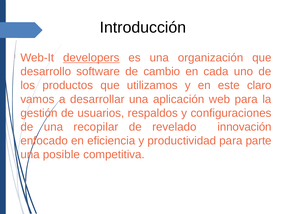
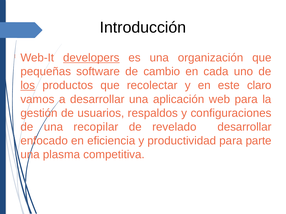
desarrollo: desarrollo -> pequeñas
los underline: none -> present
utilizamos: utilizamos -> recolectar
revelado innovación: innovación -> desarrollar
posible: posible -> plasma
